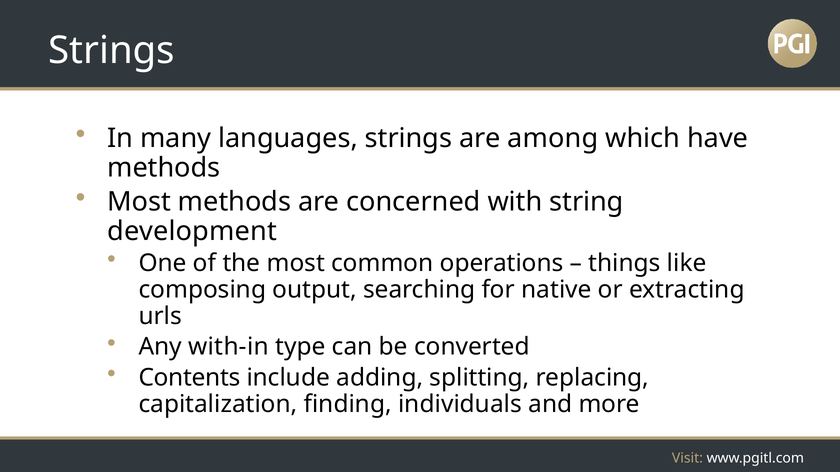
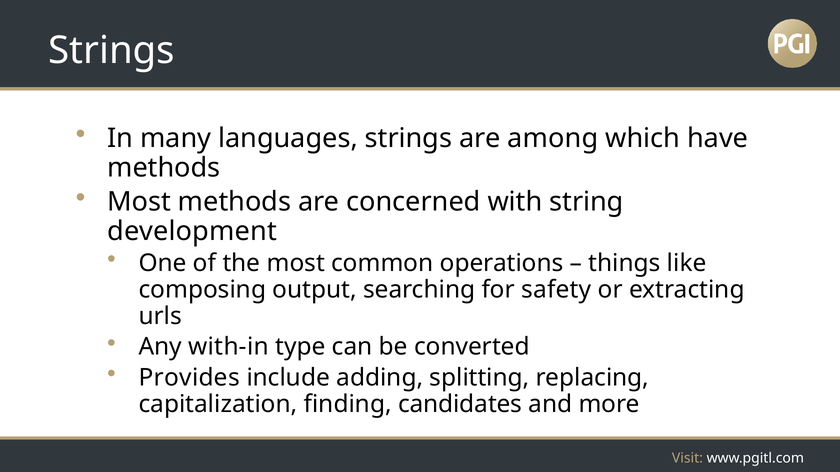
native: native -> safety
Contents: Contents -> Provides
individuals: individuals -> candidates
